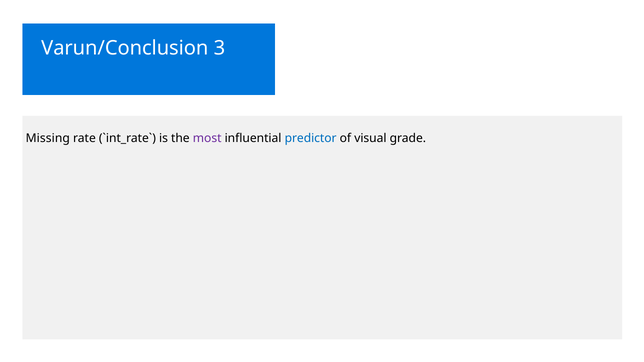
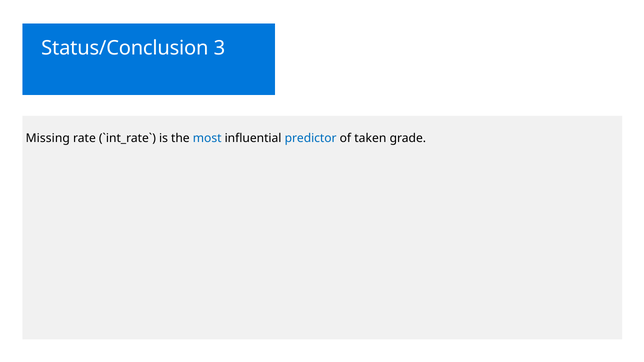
Varun/Conclusion: Varun/Conclusion -> Status/Conclusion
most colour: purple -> blue
visual: visual -> taken
